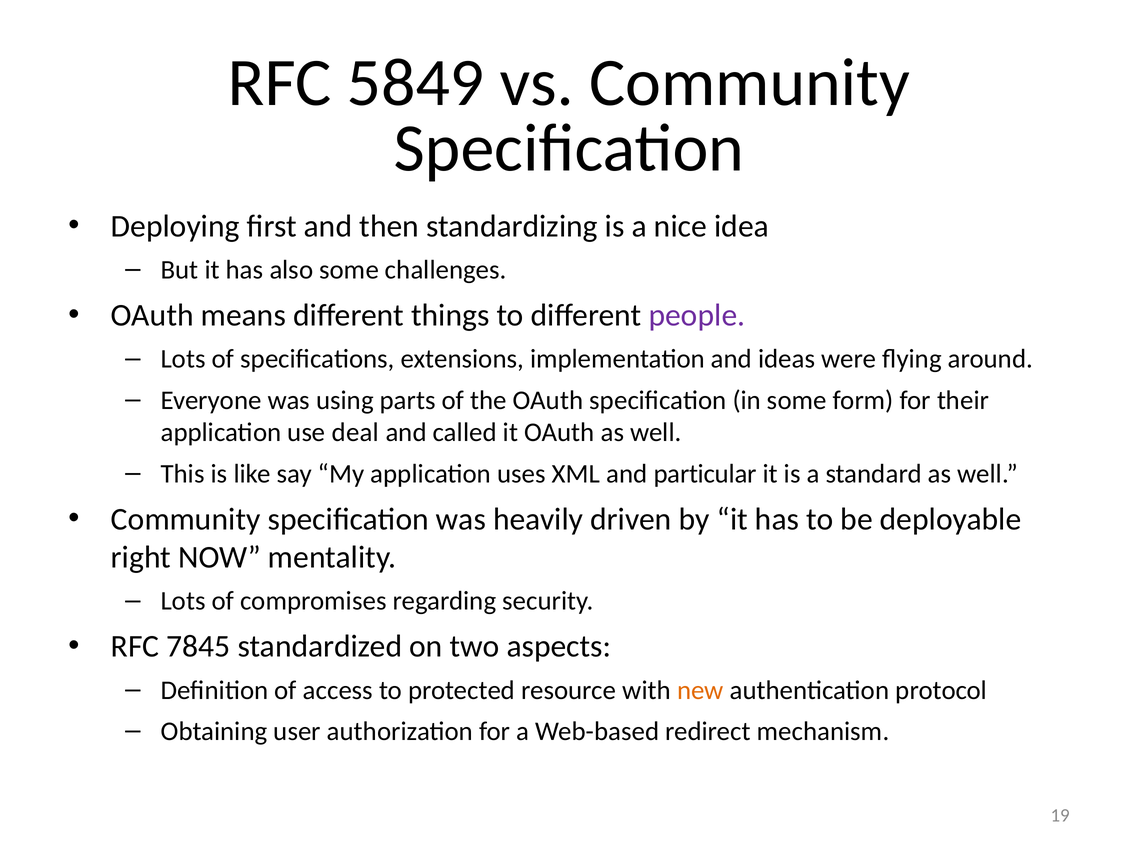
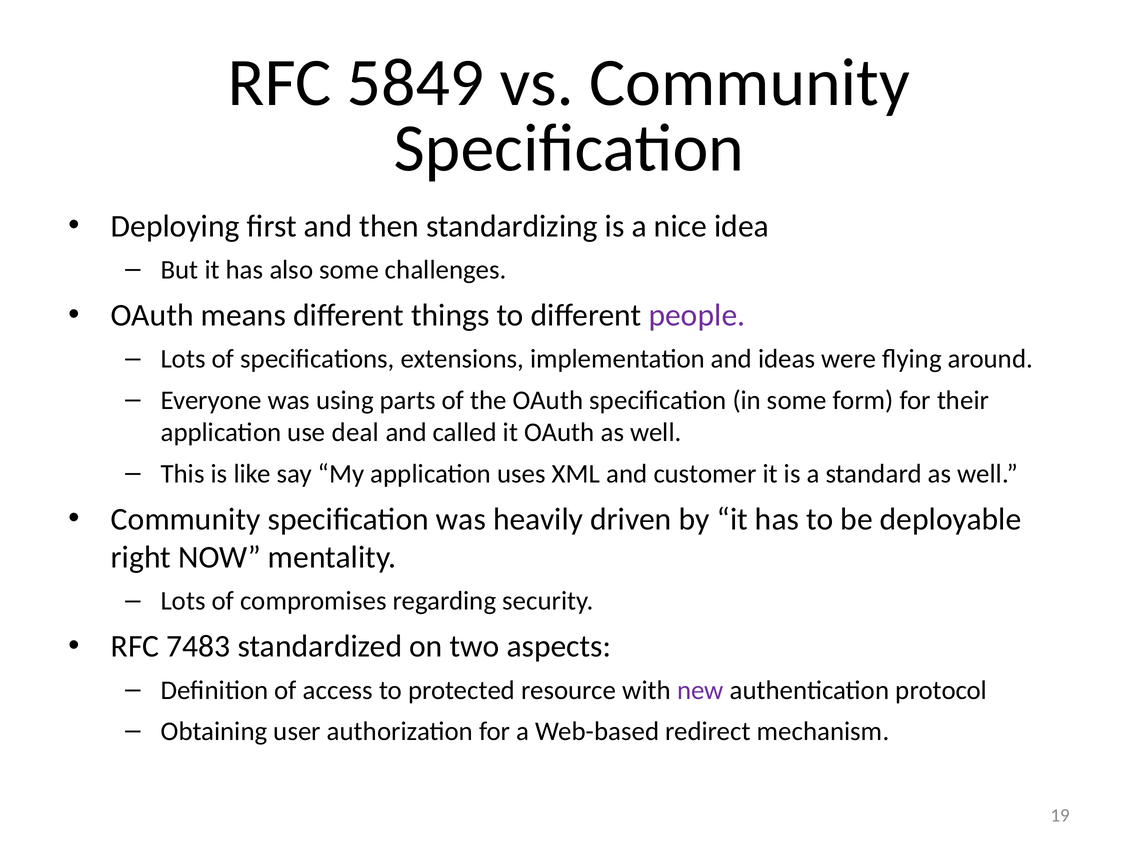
particular: particular -> customer
7845: 7845 -> 7483
new colour: orange -> purple
